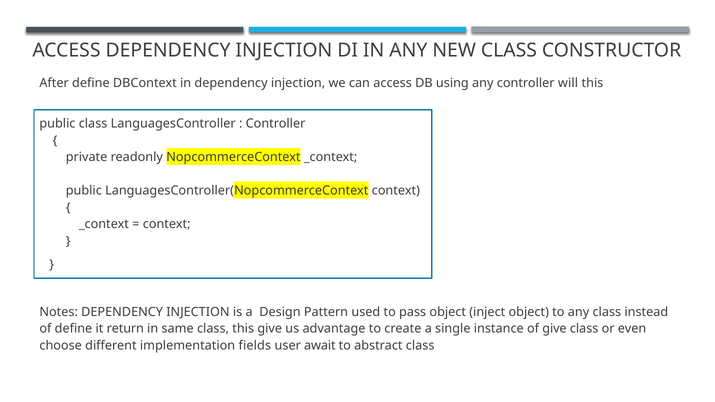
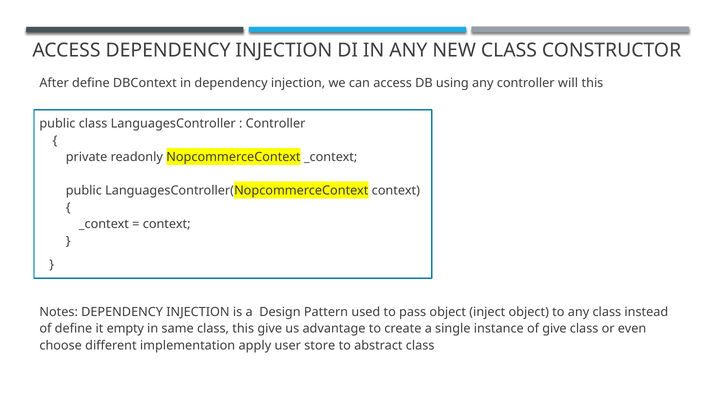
return: return -> empty
fields: fields -> apply
await: await -> store
